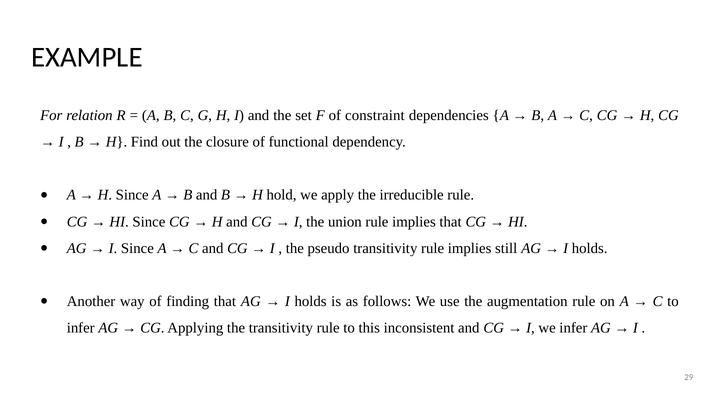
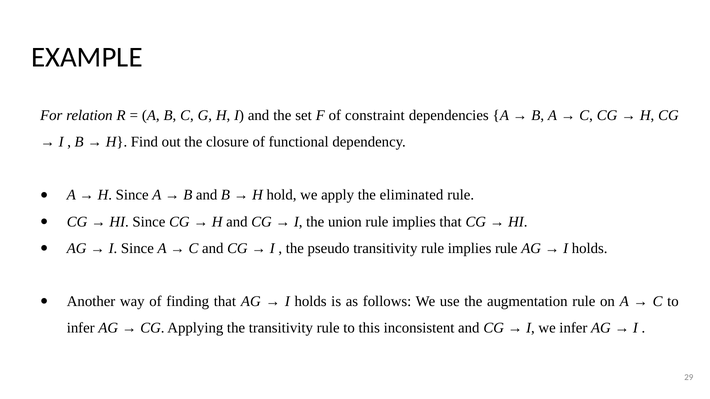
irreducible: irreducible -> eliminated
implies still: still -> rule
